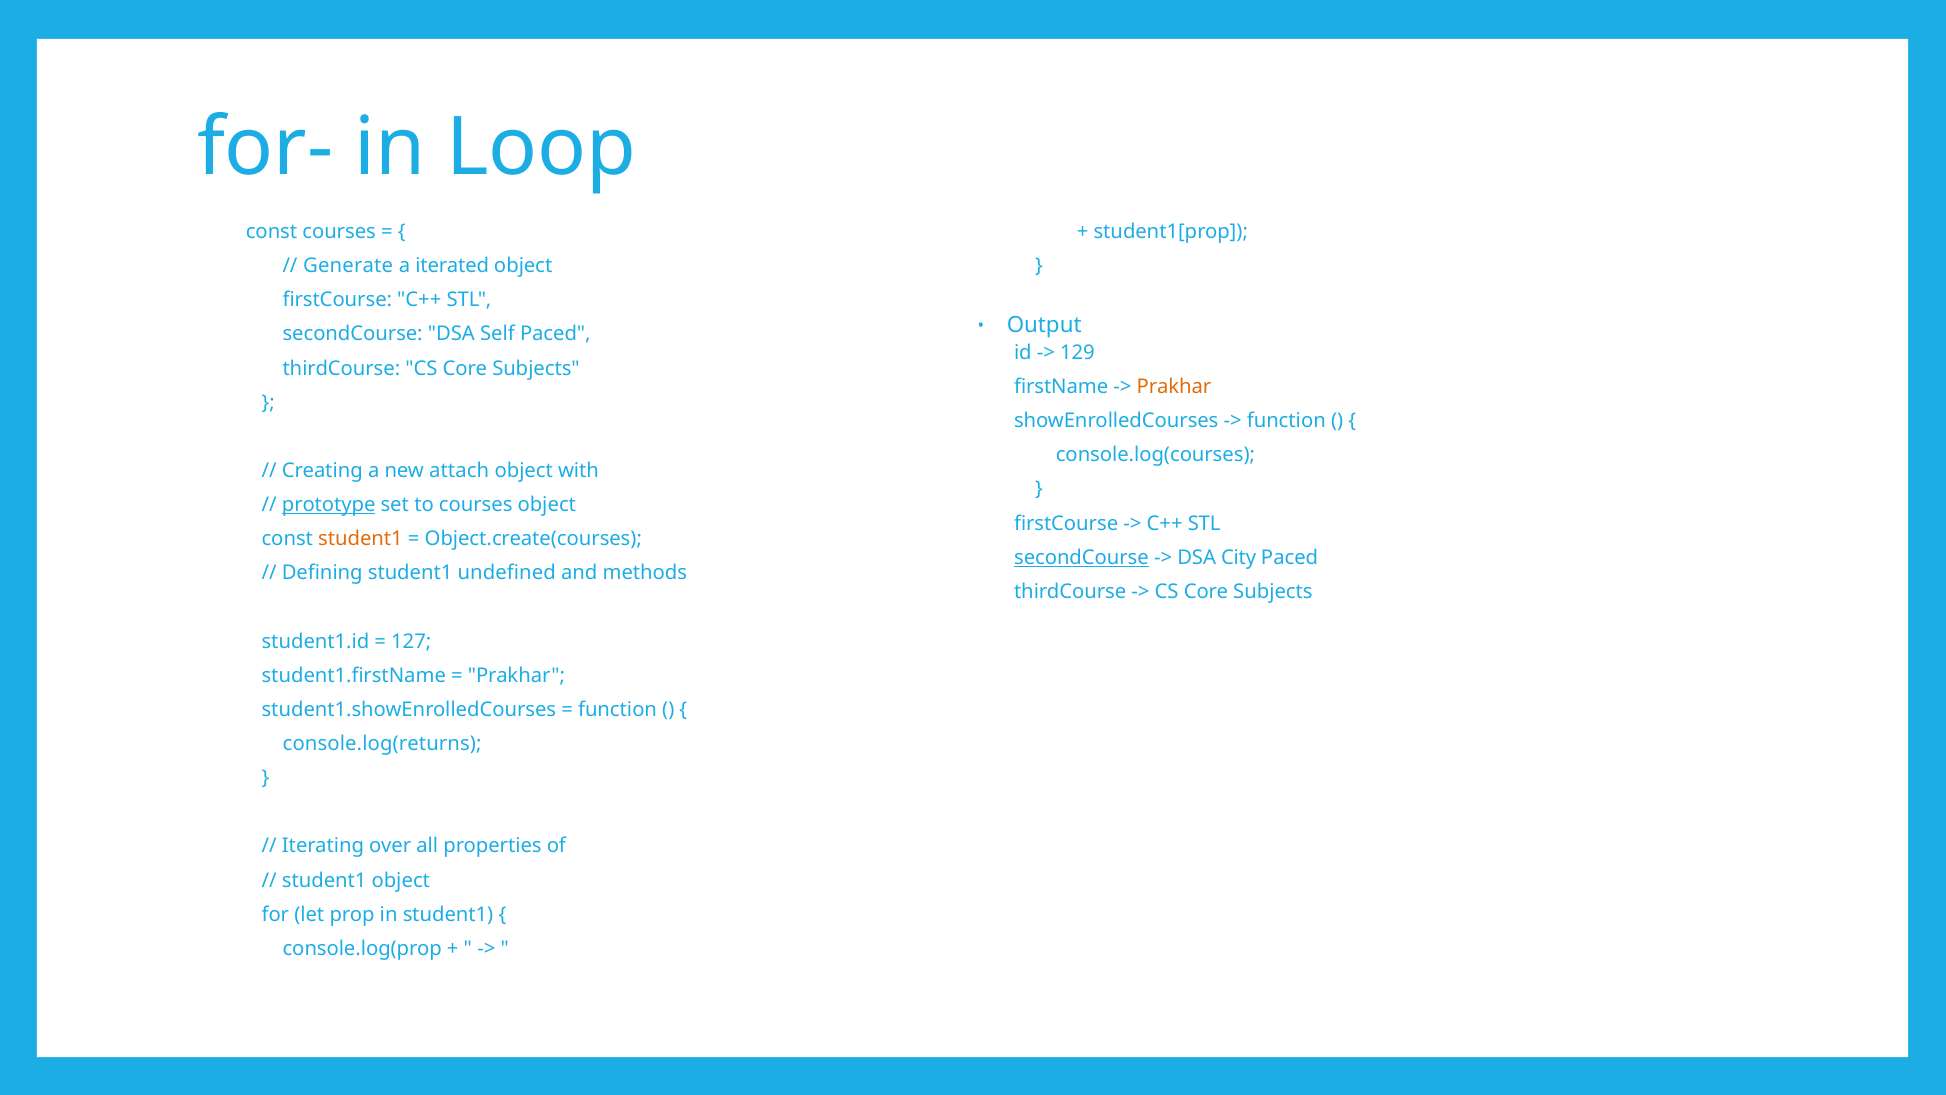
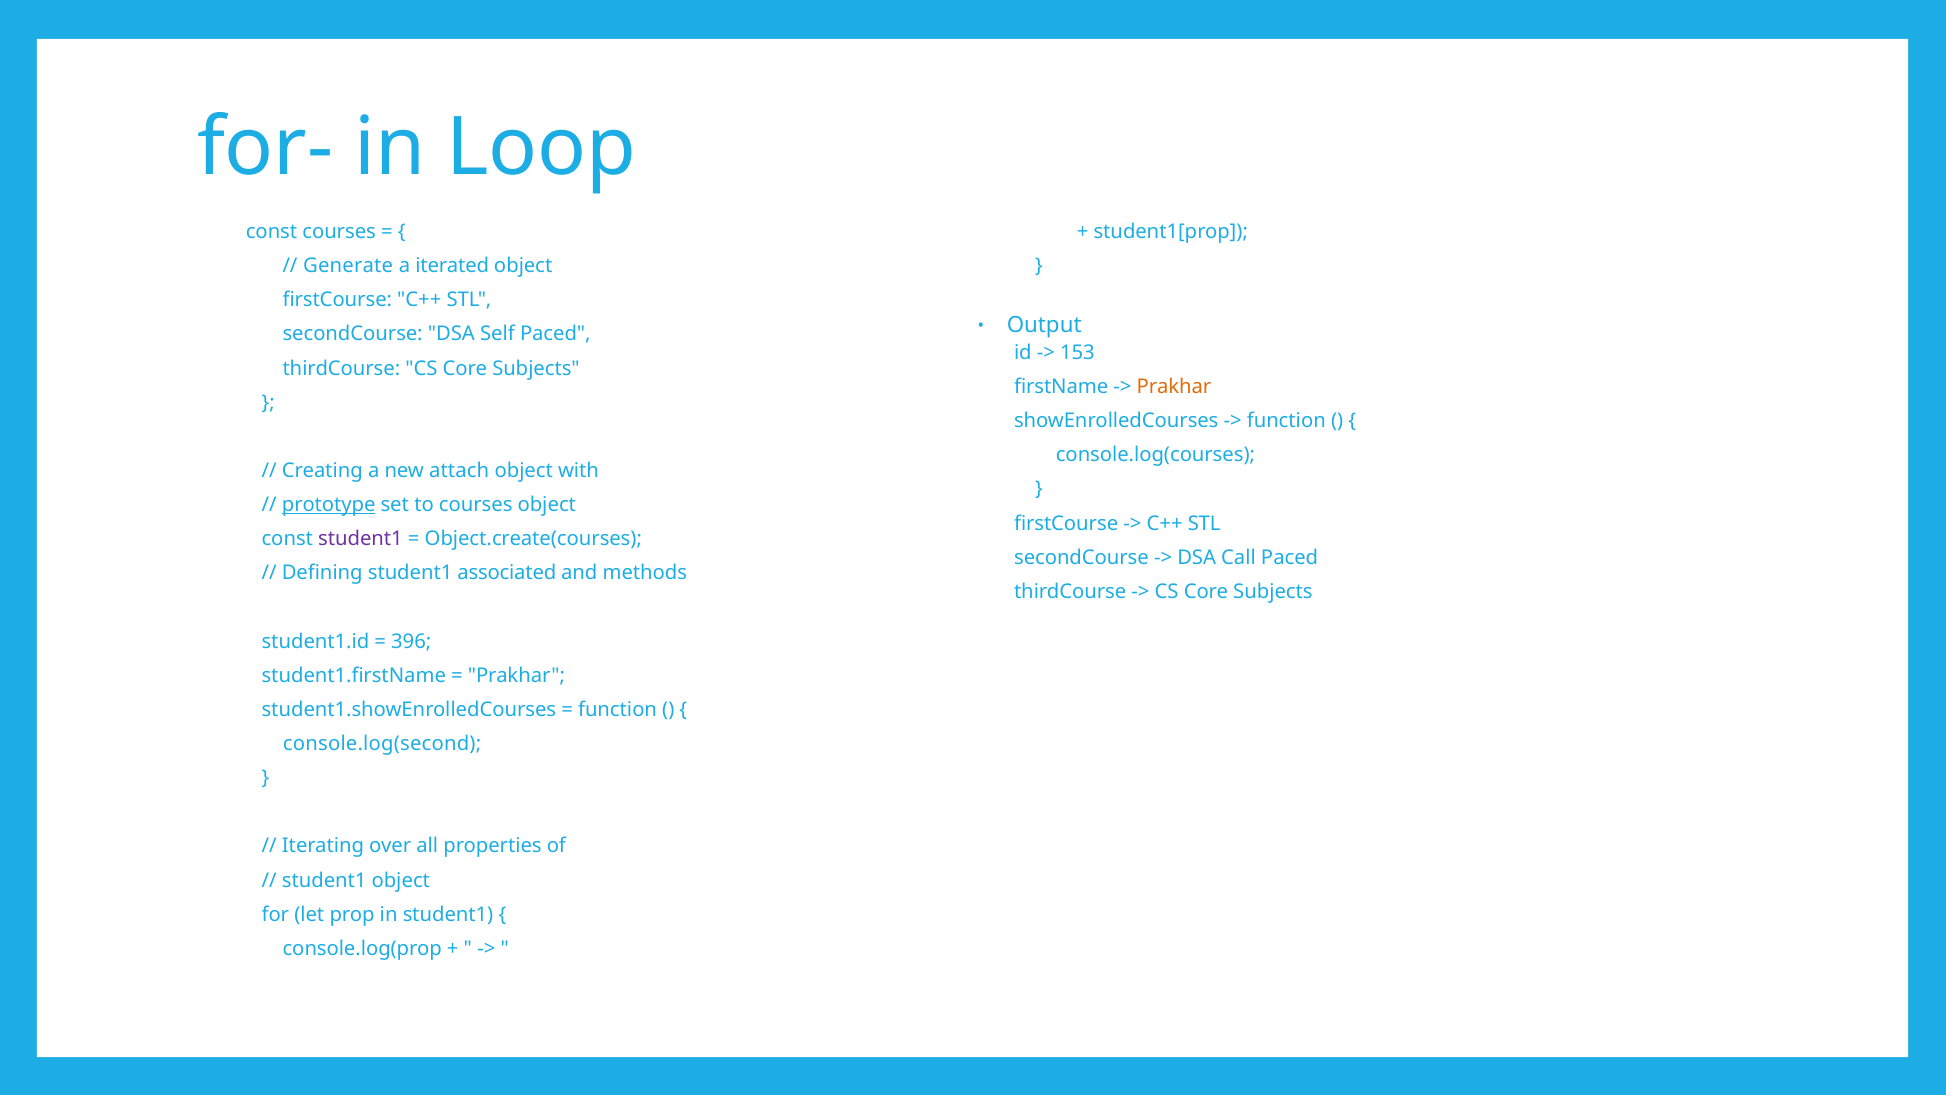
129: 129 -> 153
student1 at (360, 539) colour: orange -> purple
secondCourse at (1081, 557) underline: present -> none
City: City -> Call
undefined: undefined -> associated
127: 127 -> 396
console.log(returns: console.log(returns -> console.log(second
